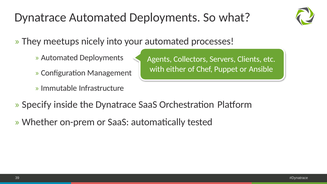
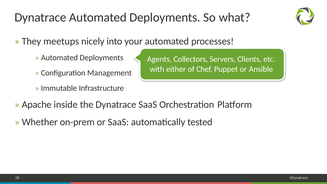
Specify: Specify -> Apache
